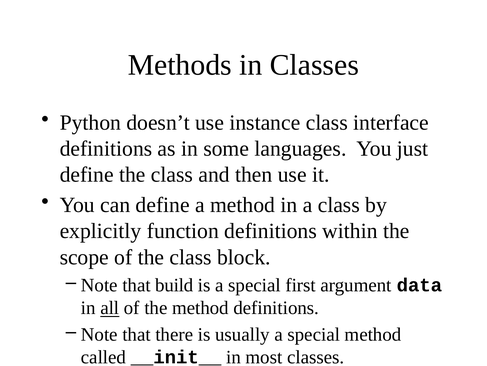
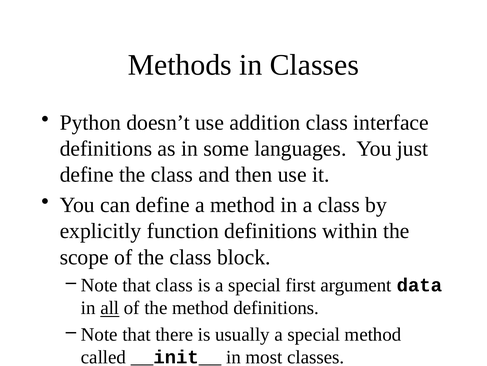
instance: instance -> addition
that build: build -> class
